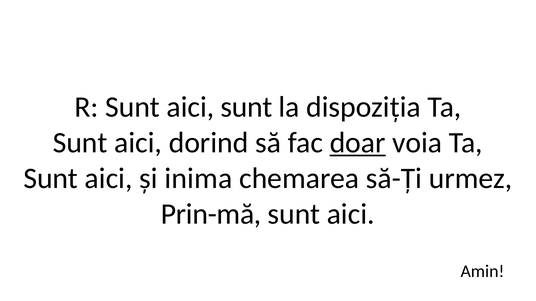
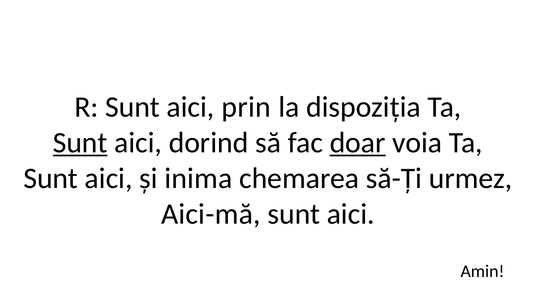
aici sunt: sunt -> prin
Sunt at (80, 143) underline: none -> present
Prin-mă: Prin-mă -> Aici-mă
